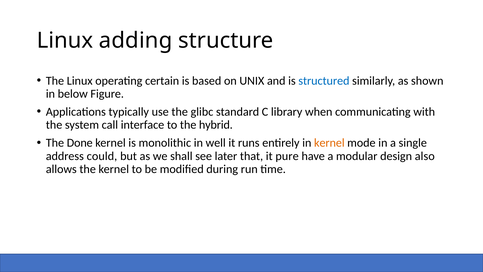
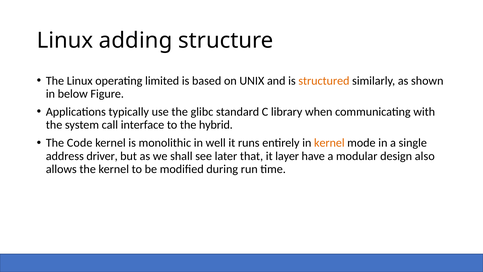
certain: certain -> limited
structured colour: blue -> orange
Done: Done -> Code
could: could -> driver
pure: pure -> layer
